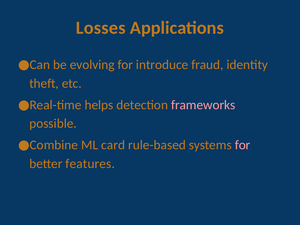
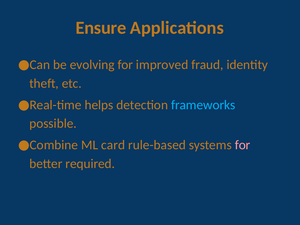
Losses: Losses -> Ensure
introduce: introduce -> improved
frameworks colour: pink -> light blue
features: features -> required
